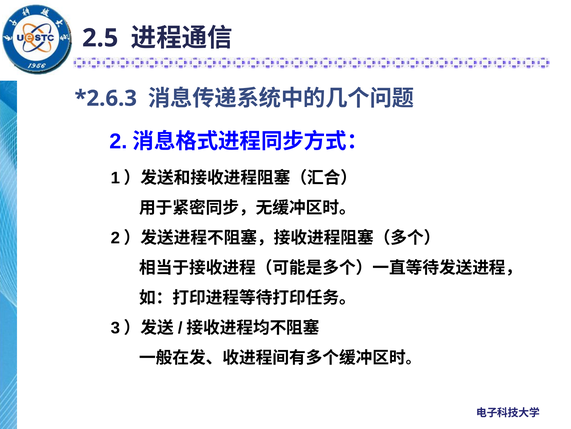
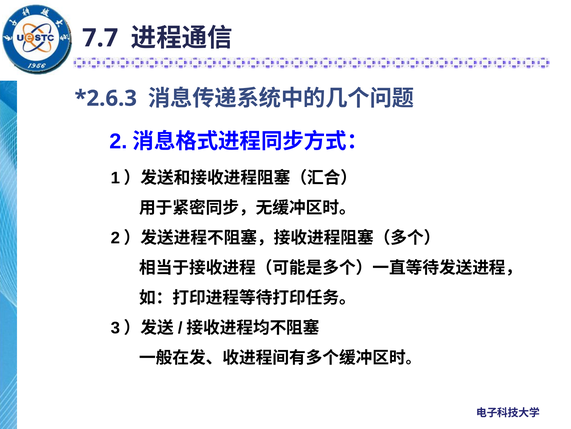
2.5: 2.5 -> 7.7
